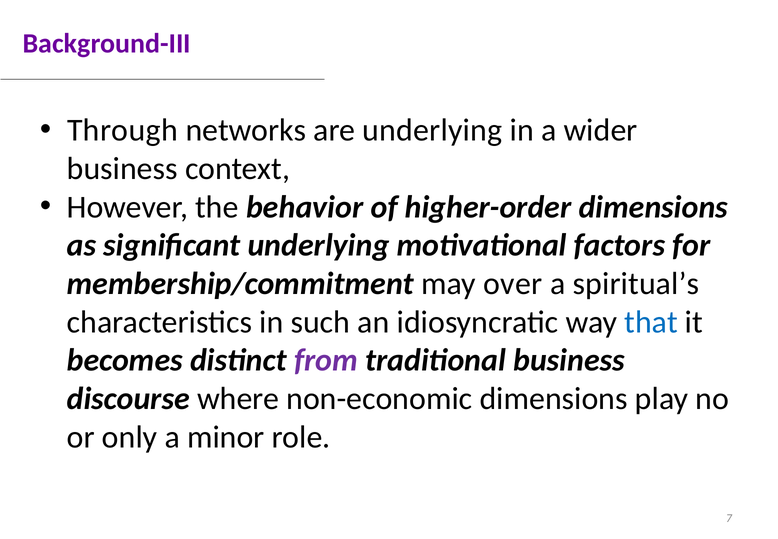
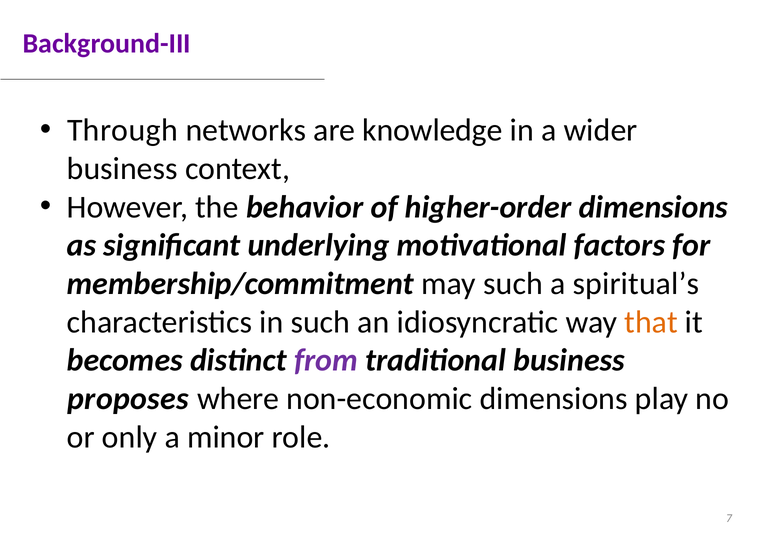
are underlying: underlying -> knowledge
may over: over -> such
that colour: blue -> orange
discourse: discourse -> proposes
